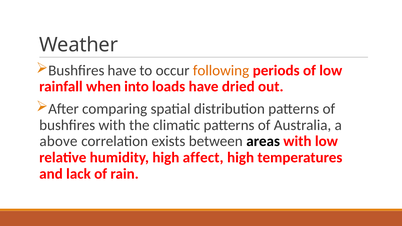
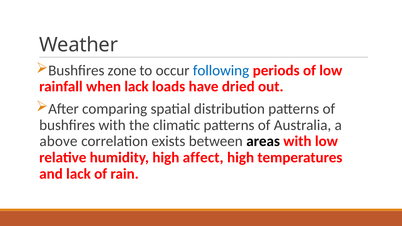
Bushfires have: have -> zone
following colour: orange -> blue
when into: into -> lack
